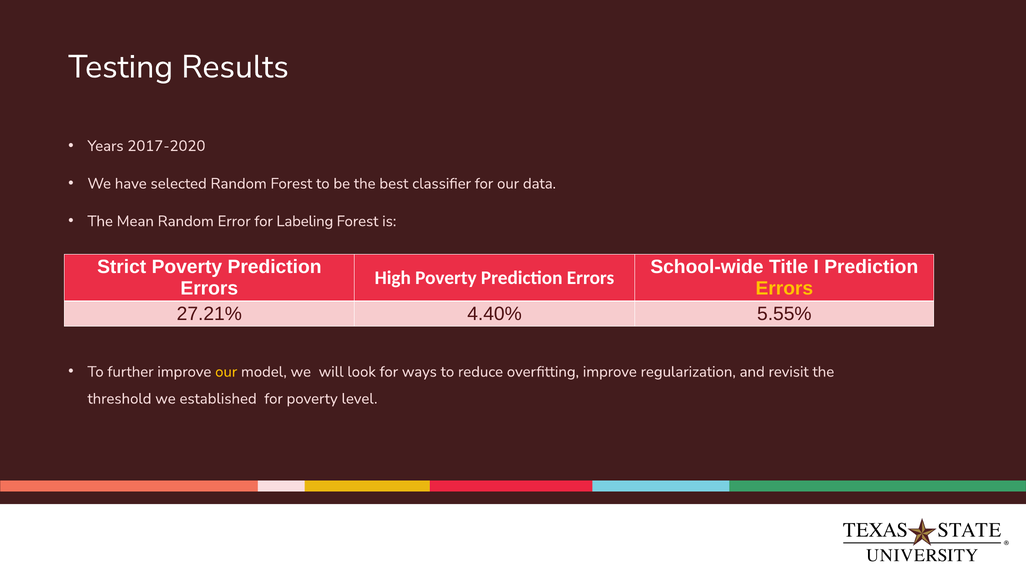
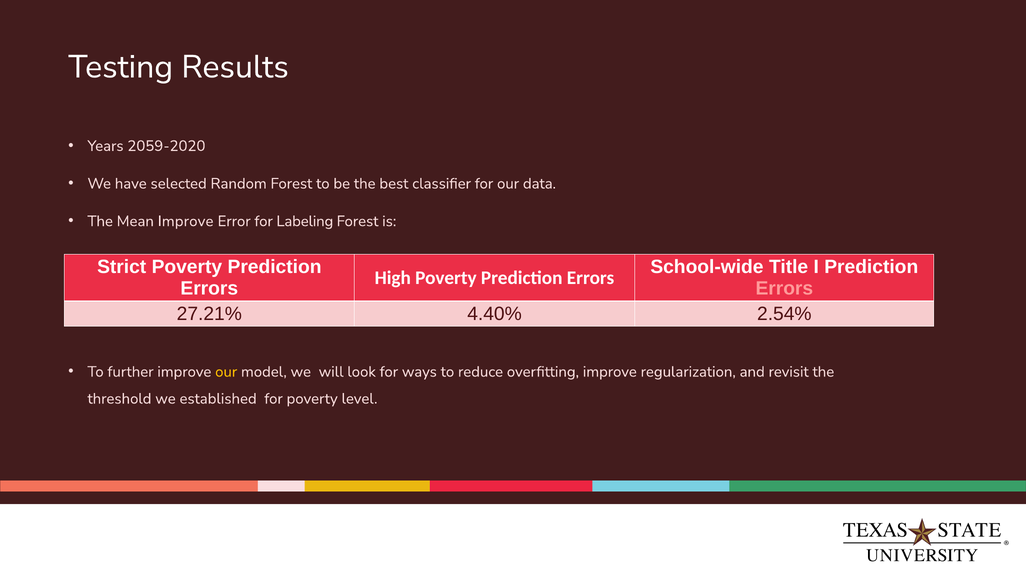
2017-2020: 2017-2020 -> 2059-2020
Mean Random: Random -> Improve
Errors at (784, 289) colour: yellow -> pink
5.55%: 5.55% -> 2.54%
